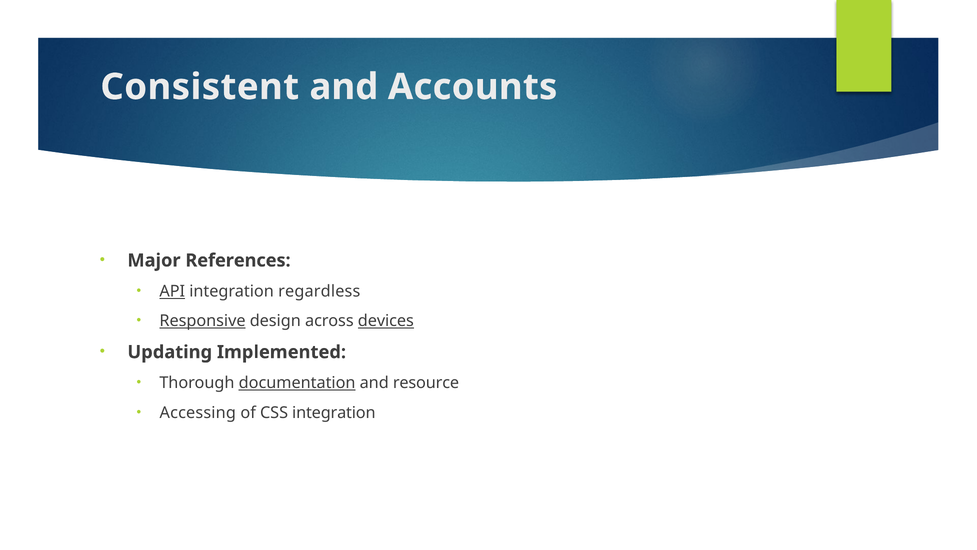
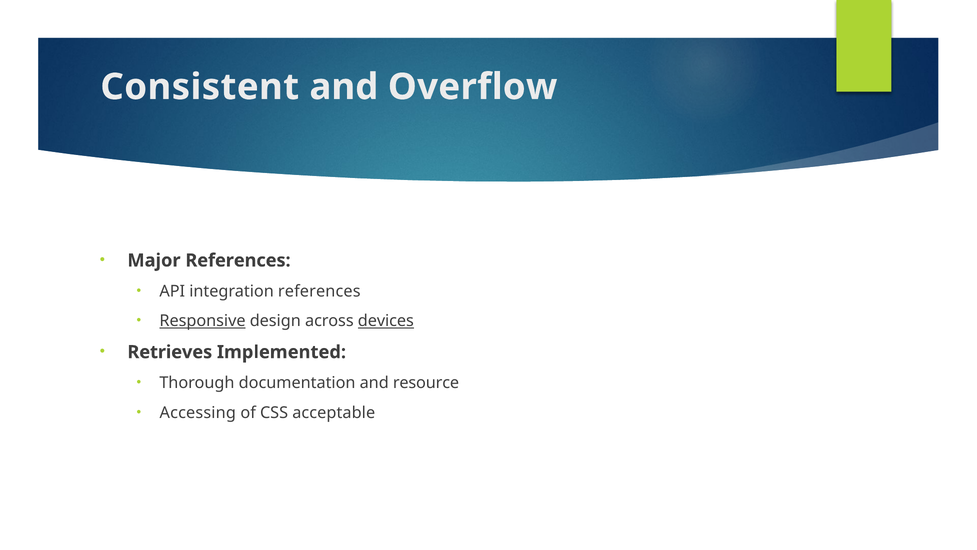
Accounts: Accounts -> Overflow
API underline: present -> none
integration regardless: regardless -> references
Updating: Updating -> Retrieves
documentation underline: present -> none
CSS integration: integration -> acceptable
